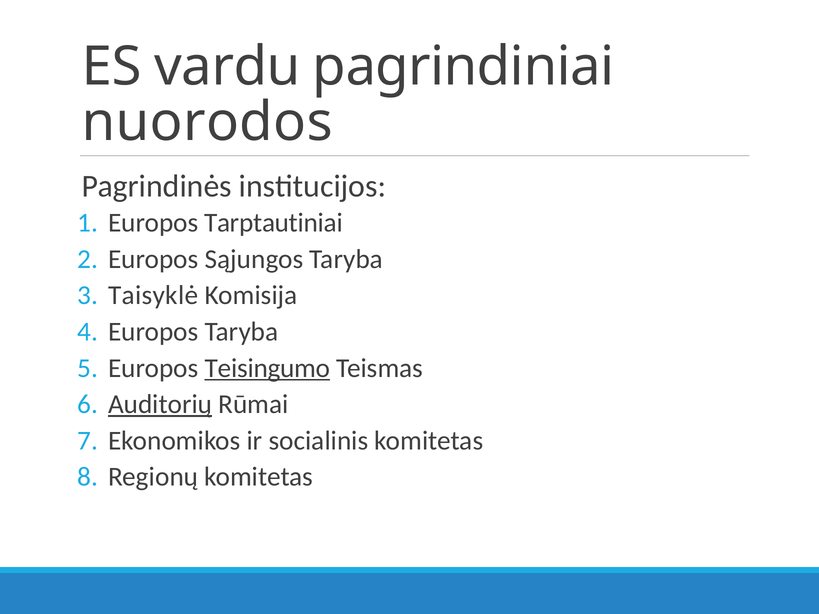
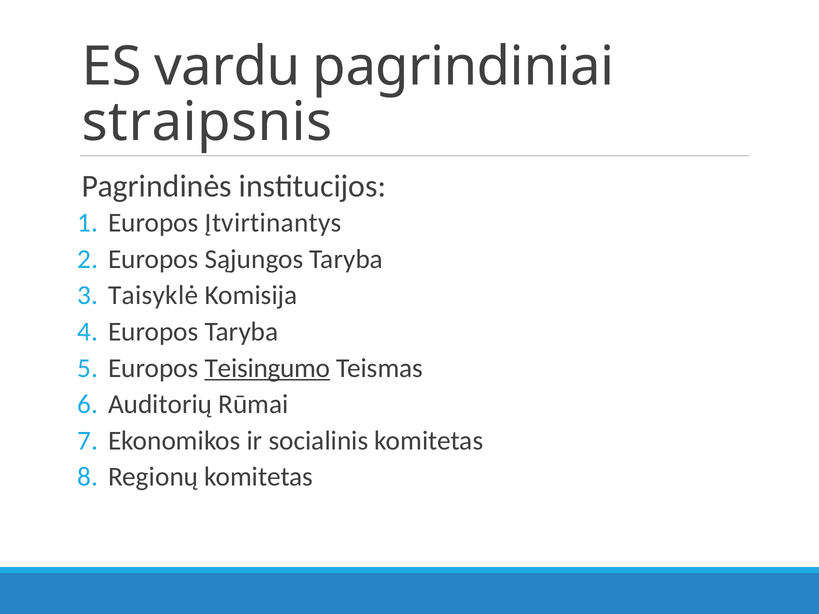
nuorodos: nuorodos -> straipsnis
Tarptautiniai: Tarptautiniai -> Įtvirtinantys
Auditorių underline: present -> none
